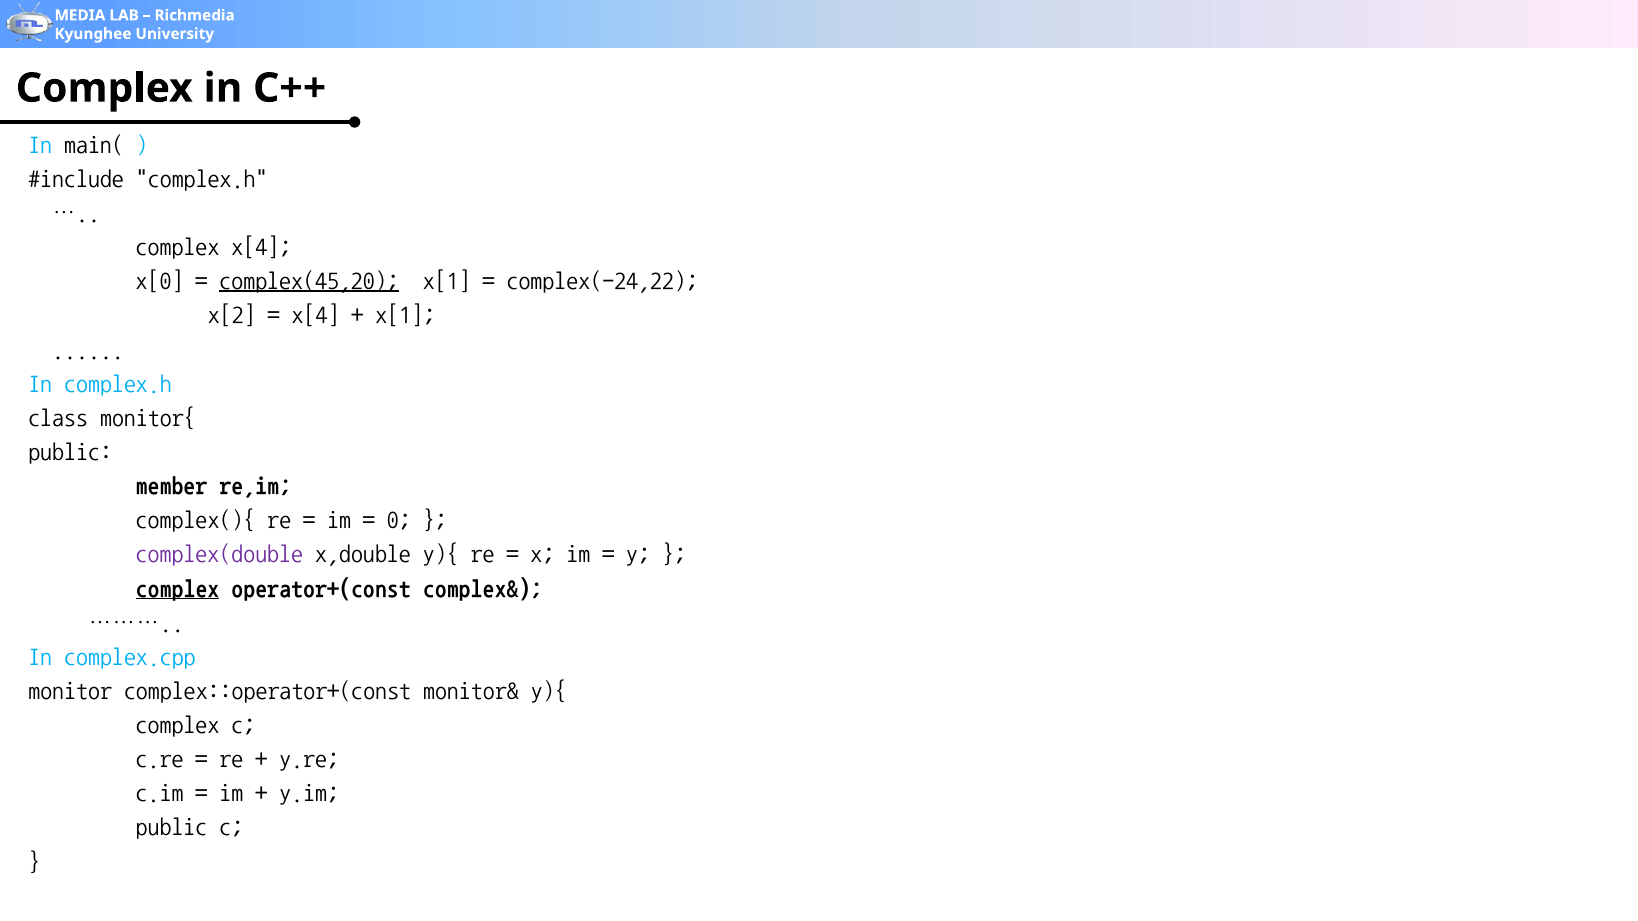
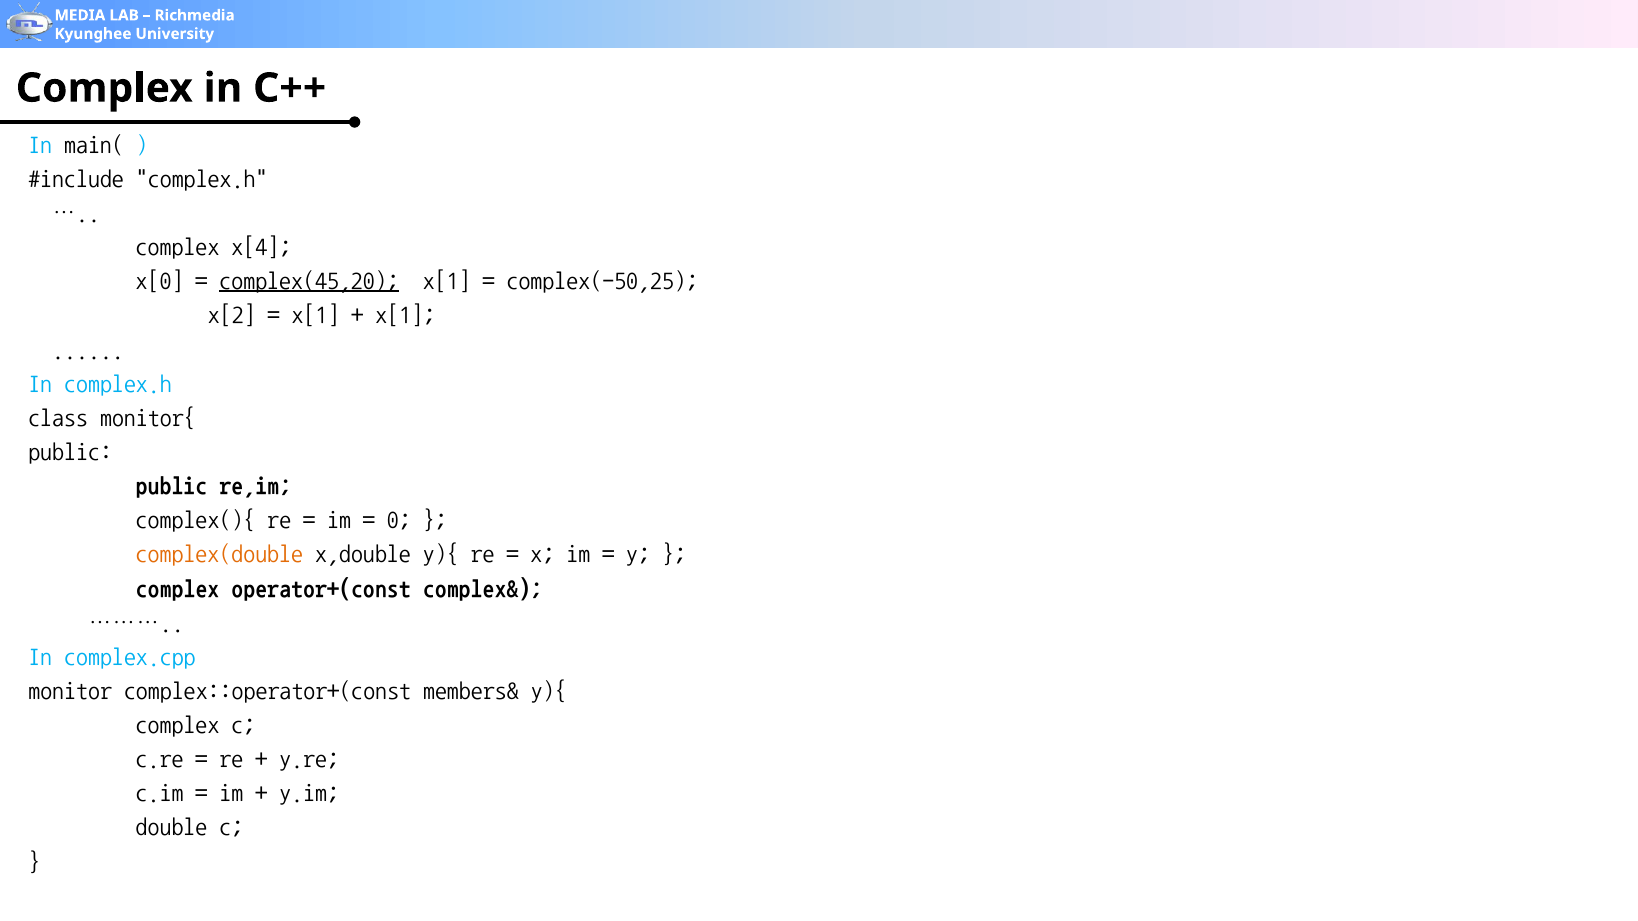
complex(-24,22: complex(-24,22 -> complex(-50,25
x[4 at (315, 315): x[4 -> x[1
member at (172, 486): member -> public
complex(double colour: purple -> orange
complex at (178, 588) underline: present -> none
monitor&: monitor& -> members&
public at (172, 827): public -> double
